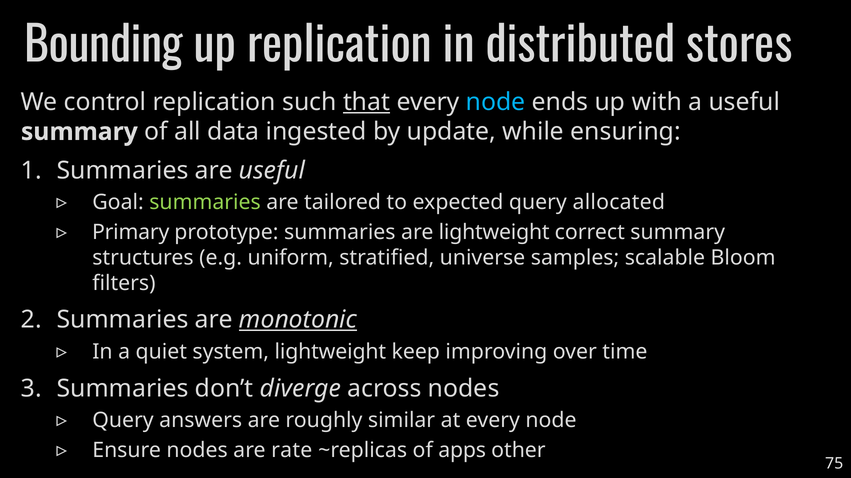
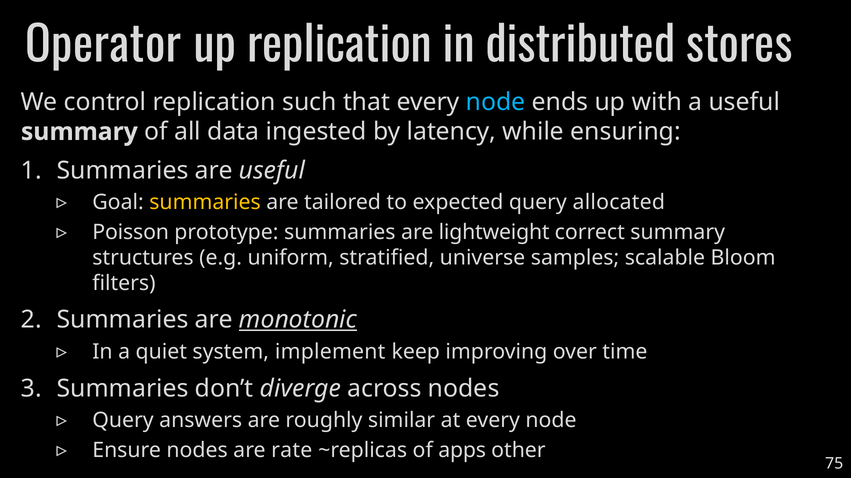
Bounding: Bounding -> Operator
that underline: present -> none
update: update -> latency
summaries at (205, 202) colour: light green -> yellow
Primary: Primary -> Poisson
system lightweight: lightweight -> implement
